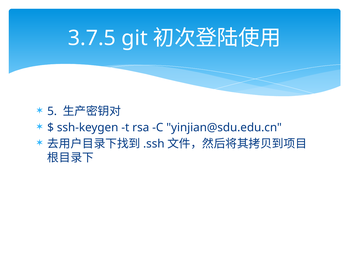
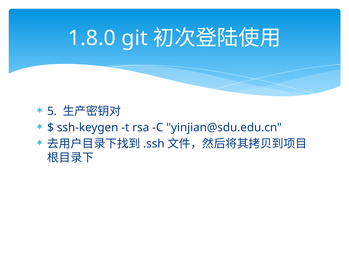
3.7.5: 3.7.5 -> 1.8.0
